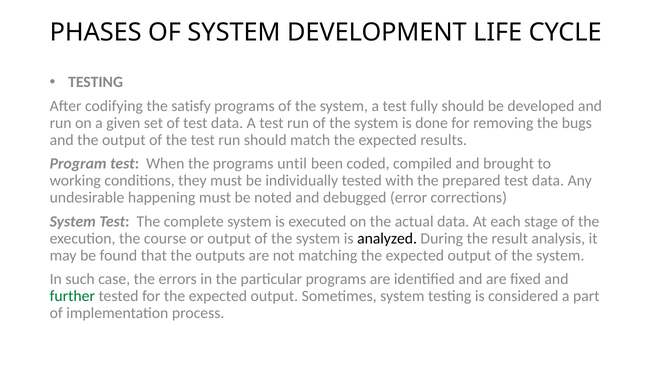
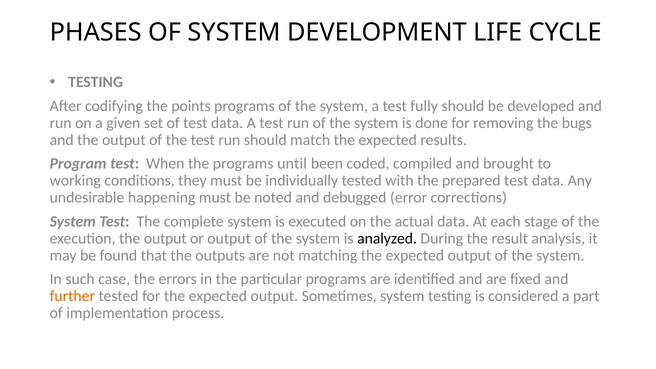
satisfy: satisfy -> points
execution the course: course -> output
further colour: green -> orange
